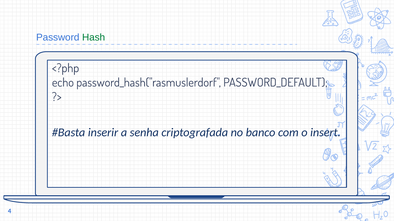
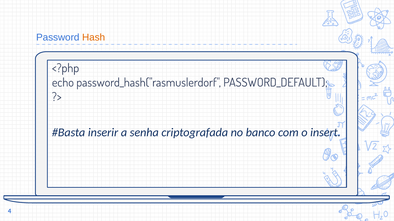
Hash colour: green -> orange
